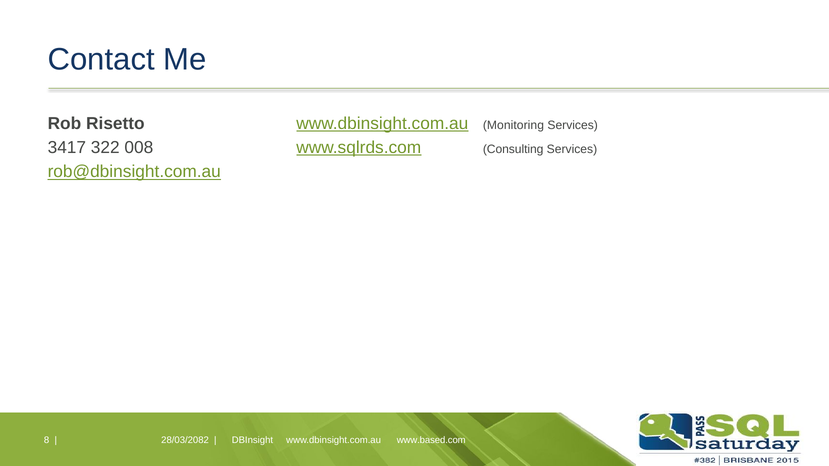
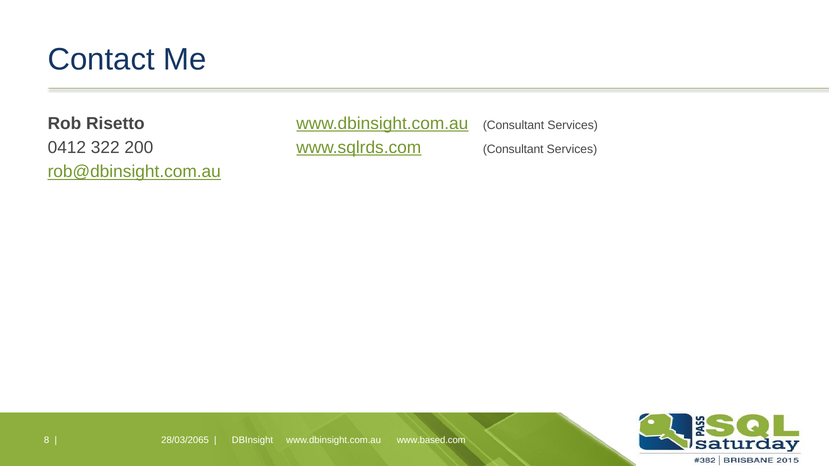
www.dbinsight.com.au Monitoring: Monitoring -> Consultant
3417: 3417 -> 0412
008: 008 -> 200
www.sqlrds.com Consulting: Consulting -> Consultant
28/03/2082: 28/03/2082 -> 28/03/2065
